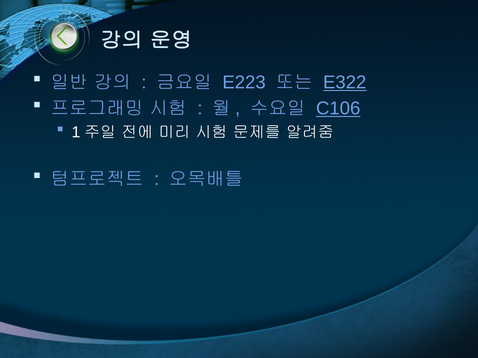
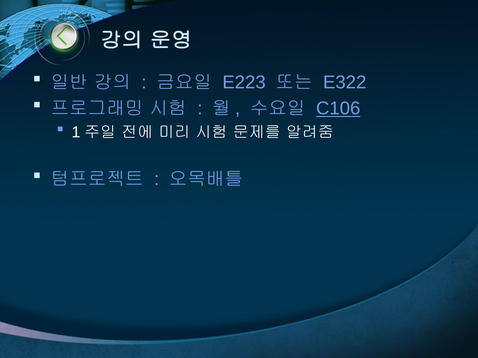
E322 underline: present -> none
